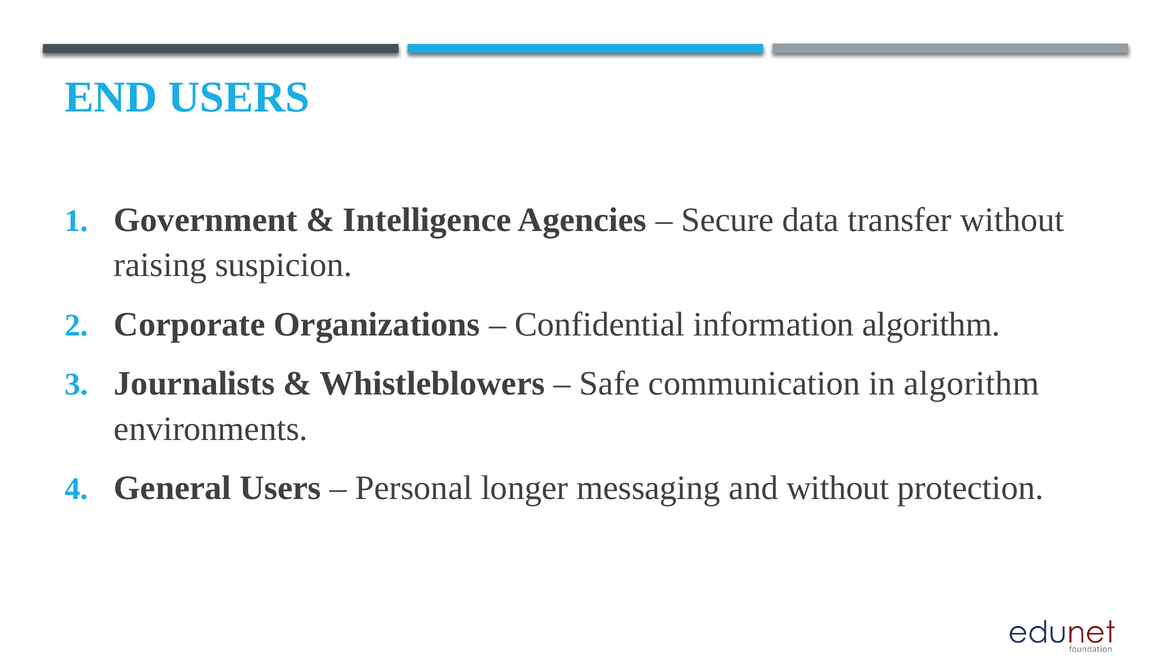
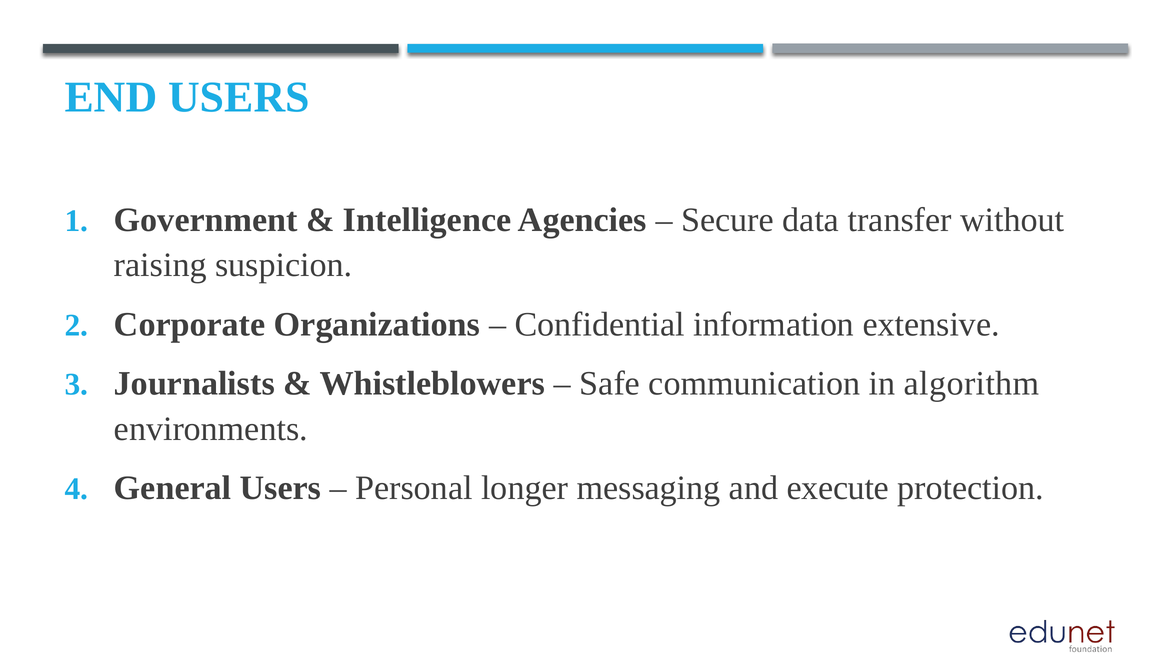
information algorithm: algorithm -> extensive
and without: without -> execute
